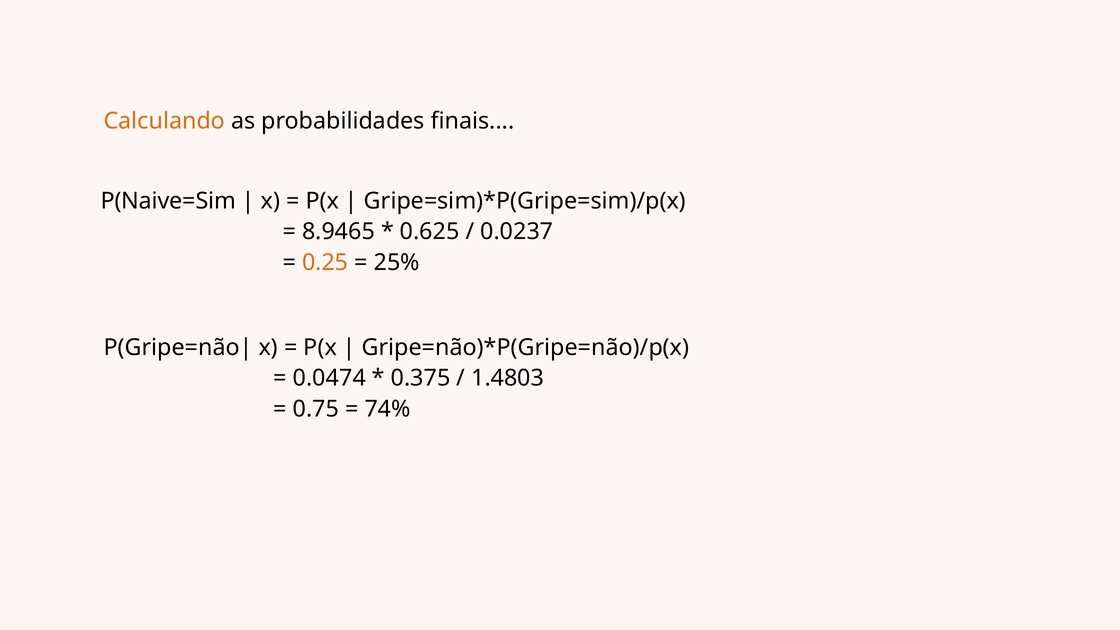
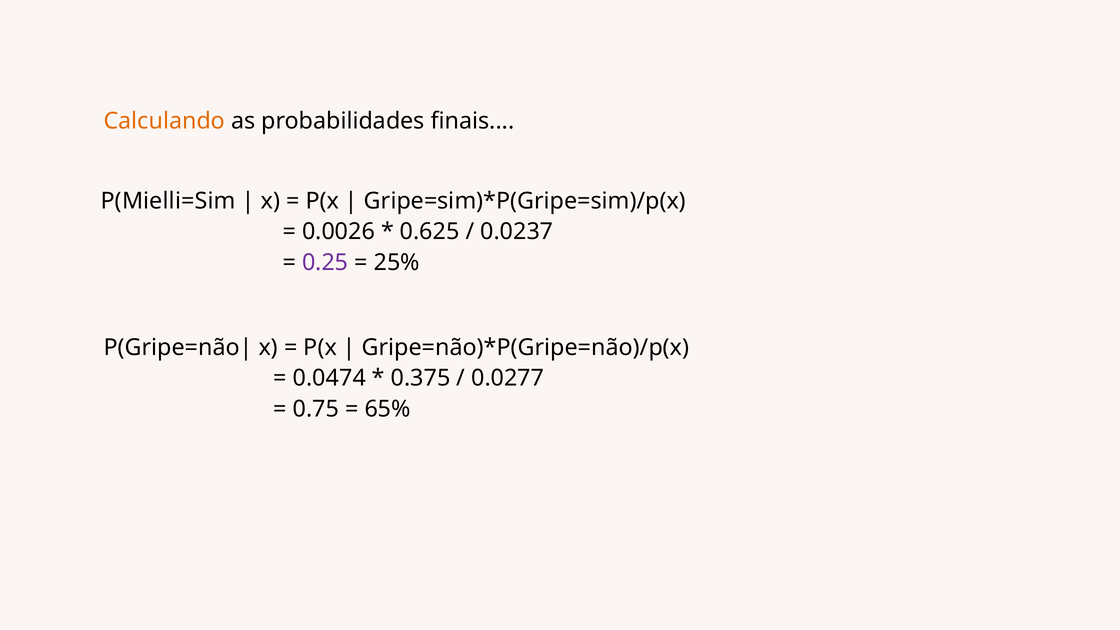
P(Naive=Sim: P(Naive=Sim -> P(Mielli=Sim
8.9465: 8.9465 -> 0.0026
0.25 colour: orange -> purple
1.4803: 1.4803 -> 0.0277
74%: 74% -> 65%
